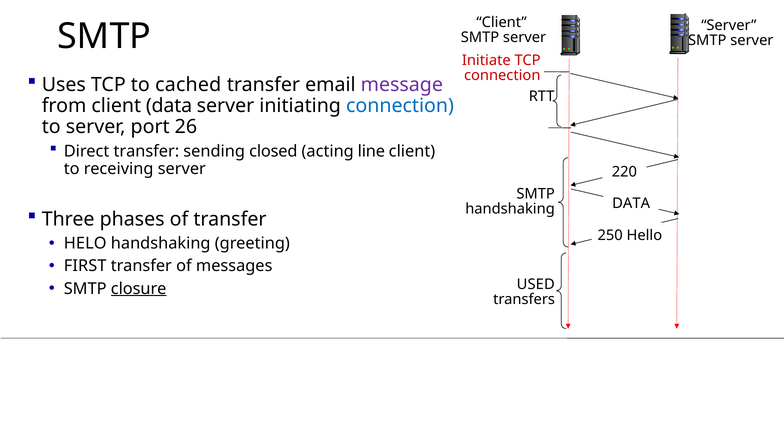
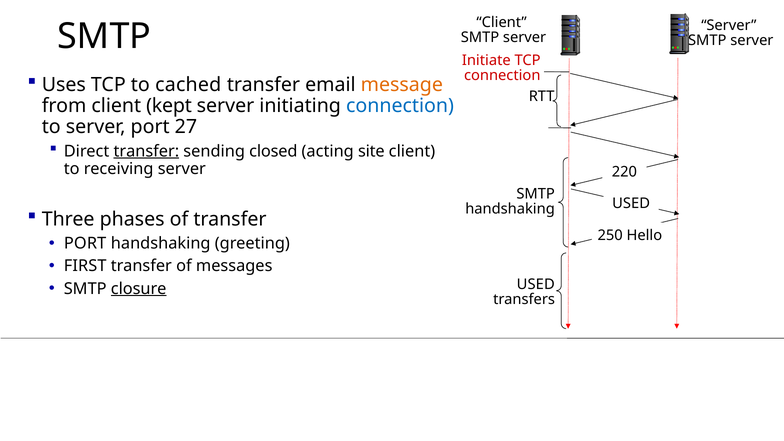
message colour: purple -> orange
client data: data -> kept
26: 26 -> 27
transfer at (146, 151) underline: none -> present
line: line -> site
DATA at (631, 203): DATA -> USED
HELO at (85, 244): HELO -> PORT
